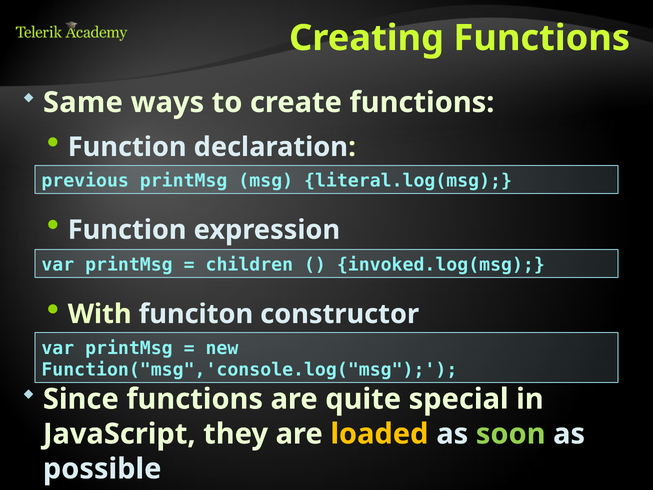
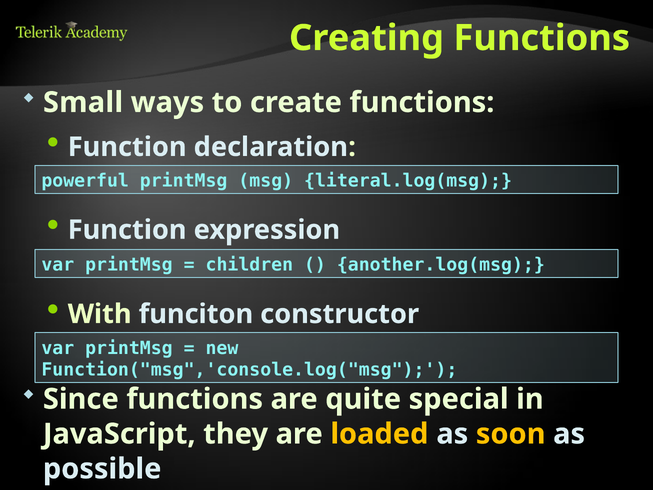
Same: Same -> Small
previous: previous -> powerful
invoked.log(msg: invoked.log(msg -> another.log(msg
soon colour: light green -> yellow
